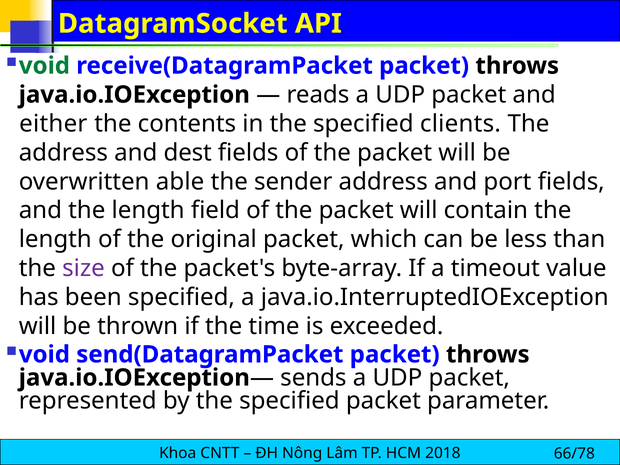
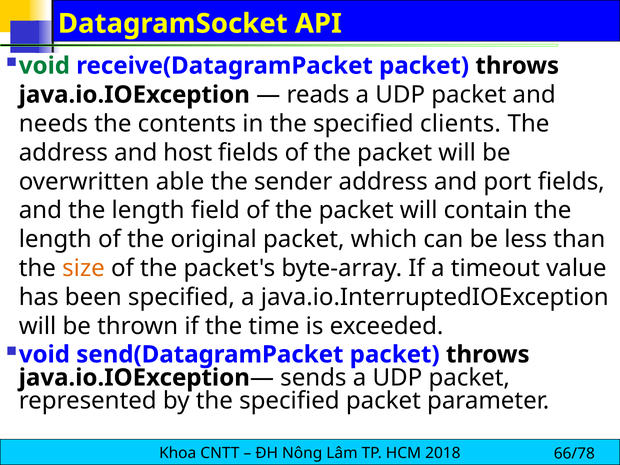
either: either -> needs
dest: dest -> host
size colour: purple -> orange
